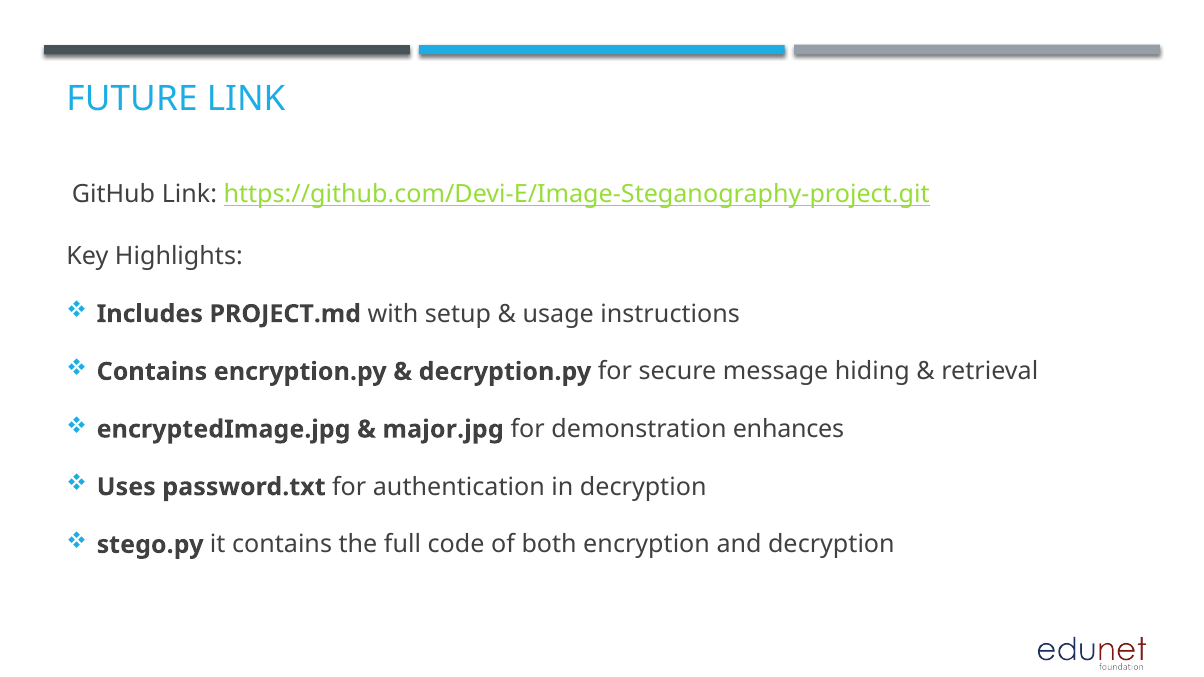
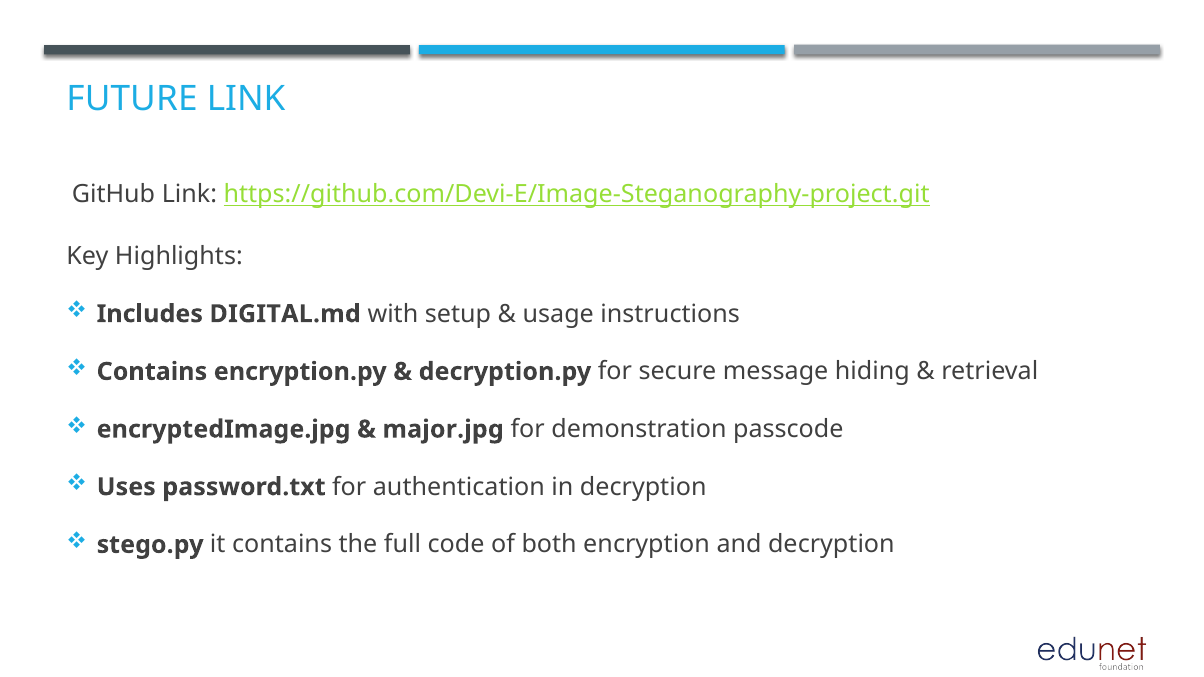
PROJECT.md: PROJECT.md -> DIGITAL.md
enhances: enhances -> passcode
